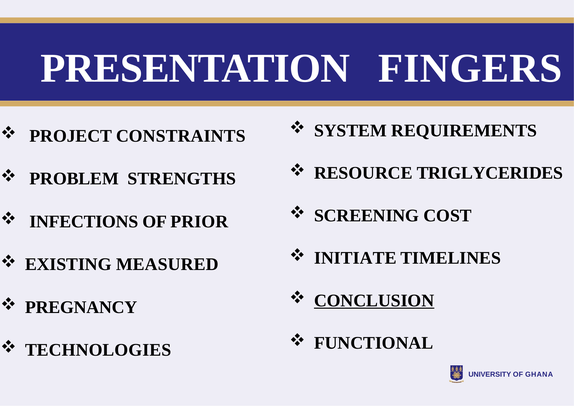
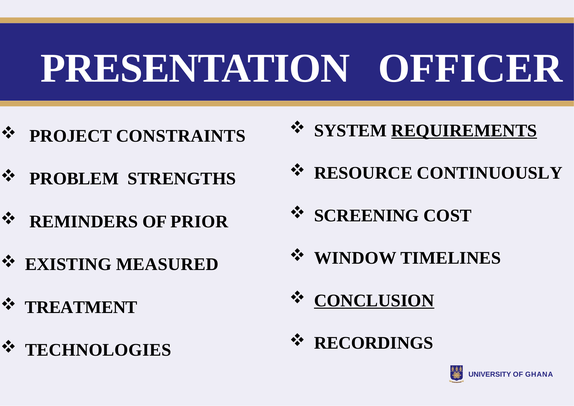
FINGERS: FINGERS -> OFFICER
REQUIREMENTS underline: none -> present
TRIGLYCERIDES: TRIGLYCERIDES -> CONTINUOUSLY
INFECTIONS: INFECTIONS -> REMINDERS
INITIATE: INITIATE -> WINDOW
PREGNANCY: PREGNANCY -> TREATMENT
FUNCTIONAL: FUNCTIONAL -> RECORDINGS
